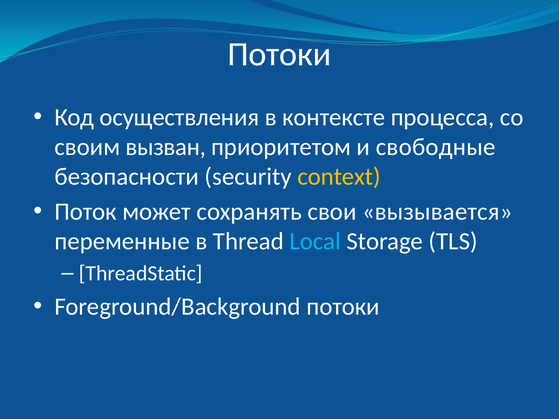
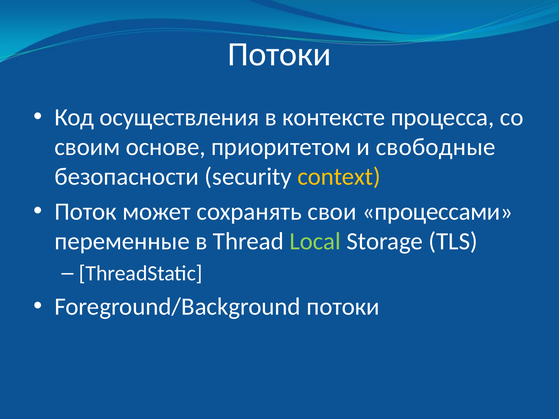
вызван: вызван -> основе
вызывается: вызывается -> процессами
Local colour: light blue -> light green
